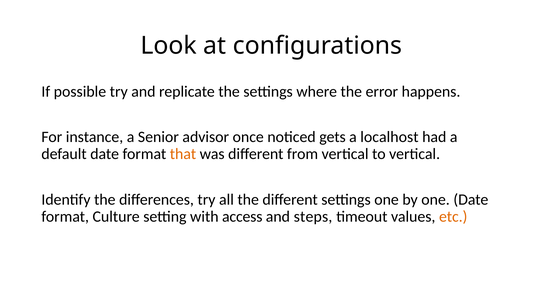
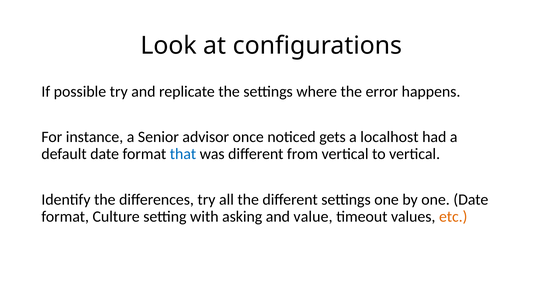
that colour: orange -> blue
access: access -> asking
steps: steps -> value
